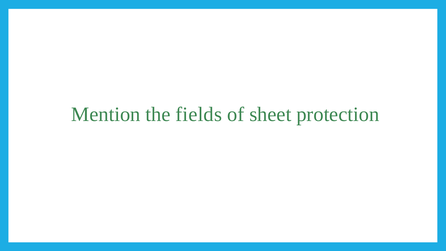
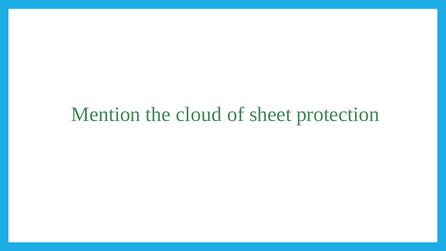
fields: fields -> cloud
